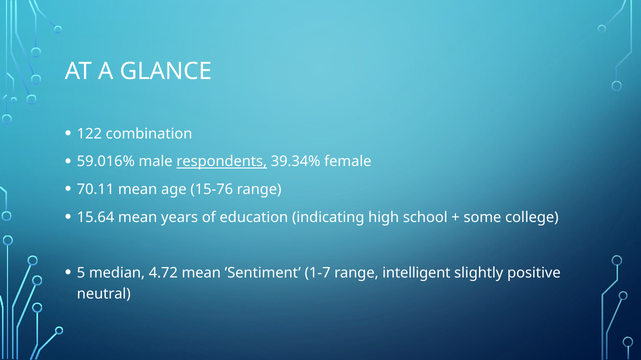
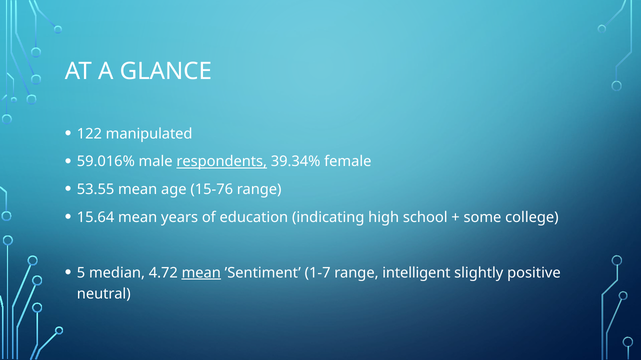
combination: combination -> manipulated
70.11: 70.11 -> 53.55
mean at (201, 273) underline: none -> present
